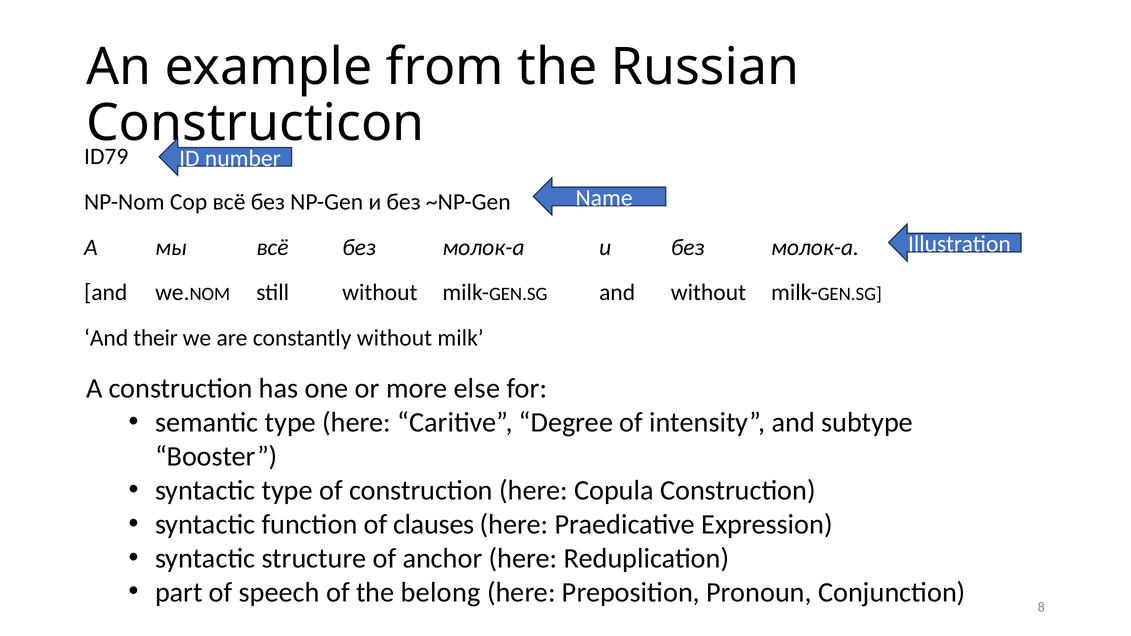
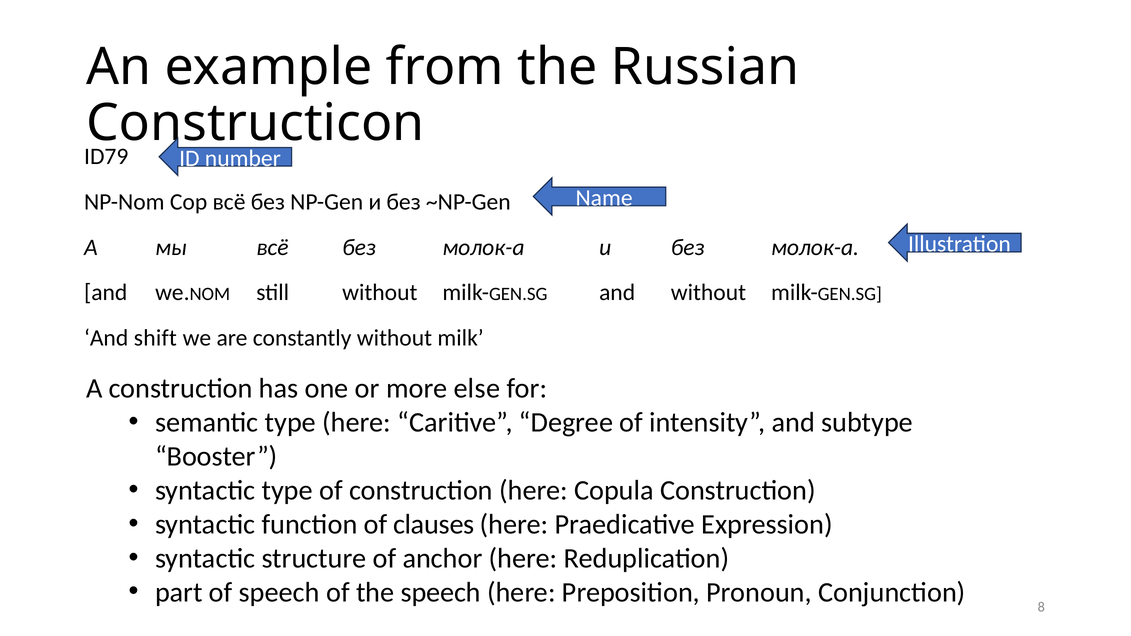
their: their -> shift
the belong: belong -> speech
